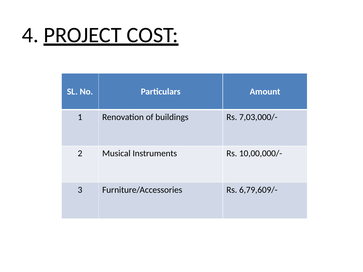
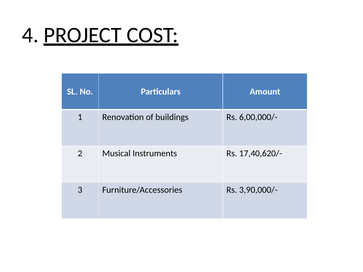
7,03,000/-: 7,03,000/- -> 6,00,000/-
10,00,000/-: 10,00,000/- -> 17,40,620/-
6,79,609/-: 6,79,609/- -> 3,90,000/-
